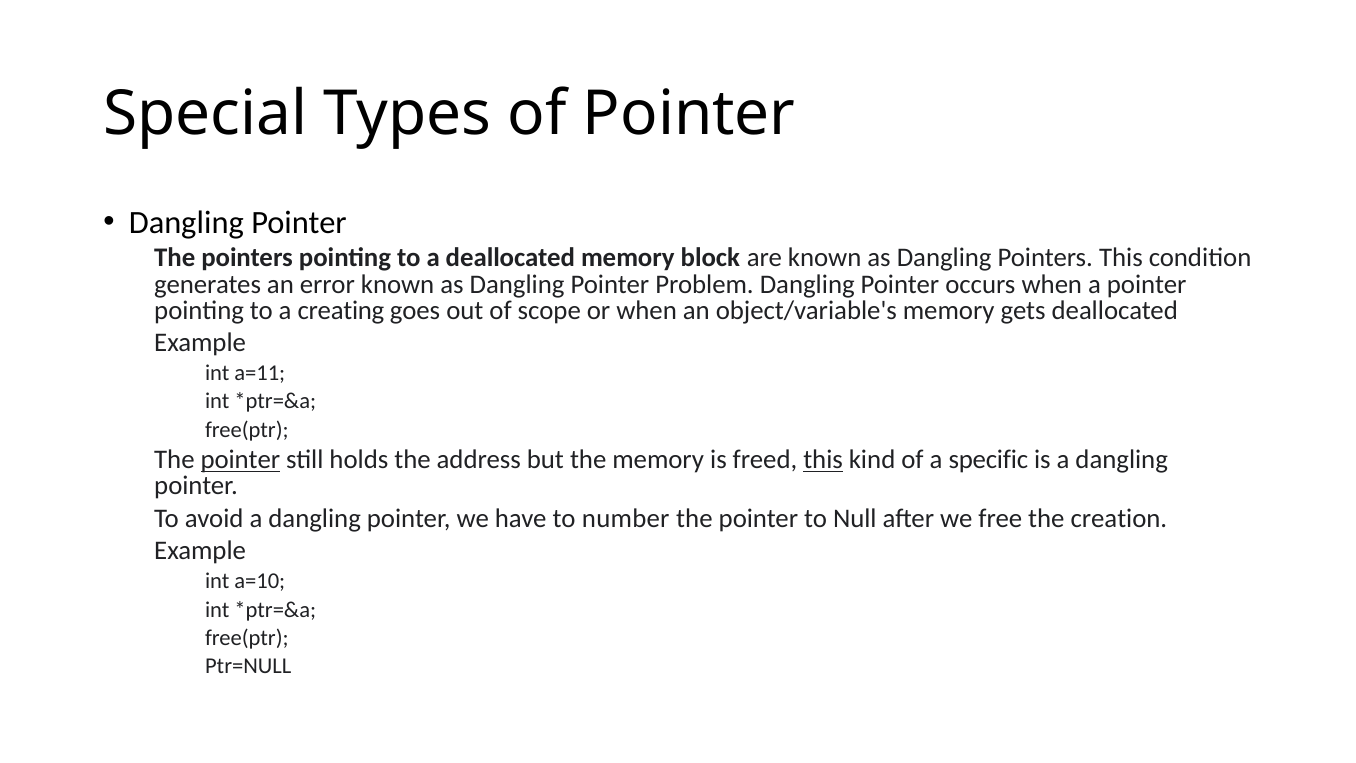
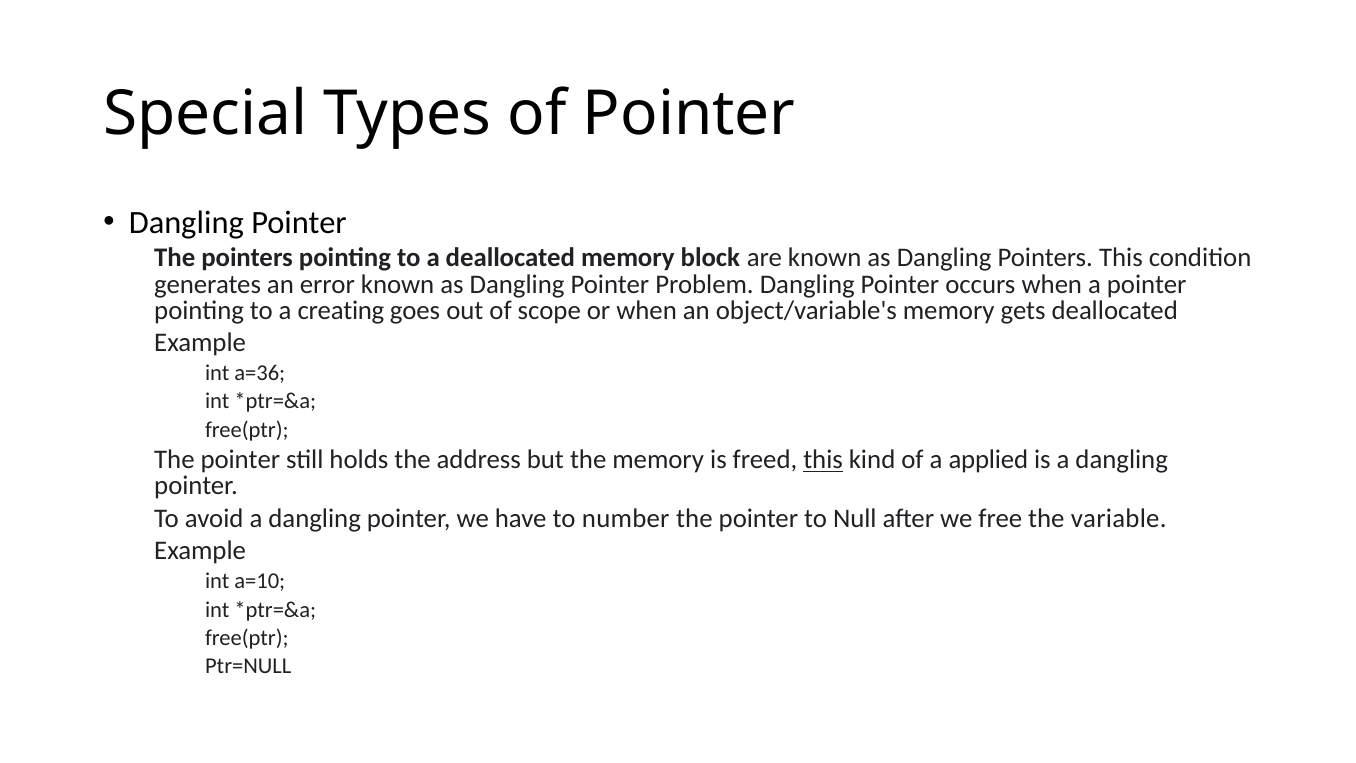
a=11: a=11 -> a=36
pointer at (240, 460) underline: present -> none
specific: specific -> applied
creation: creation -> variable
